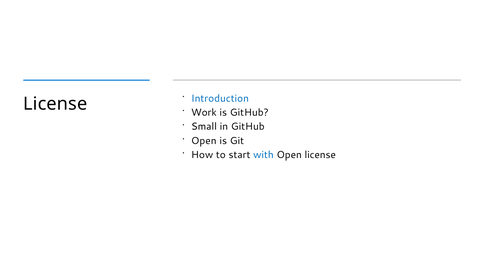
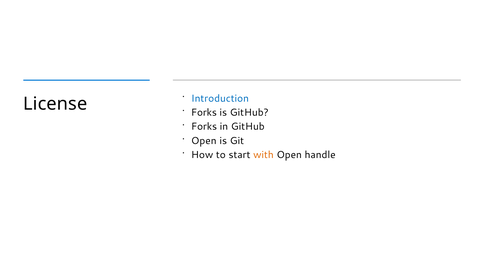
Work at (204, 113): Work -> Forks
Small at (204, 127): Small -> Forks
with colour: blue -> orange
Open license: license -> handle
